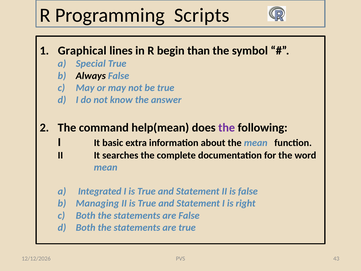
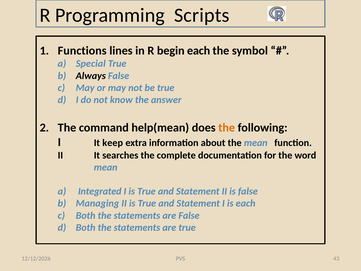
Graphical: Graphical -> Functions
begin than: than -> each
the at (227, 128) colour: purple -> orange
basic: basic -> keep
is right: right -> each
